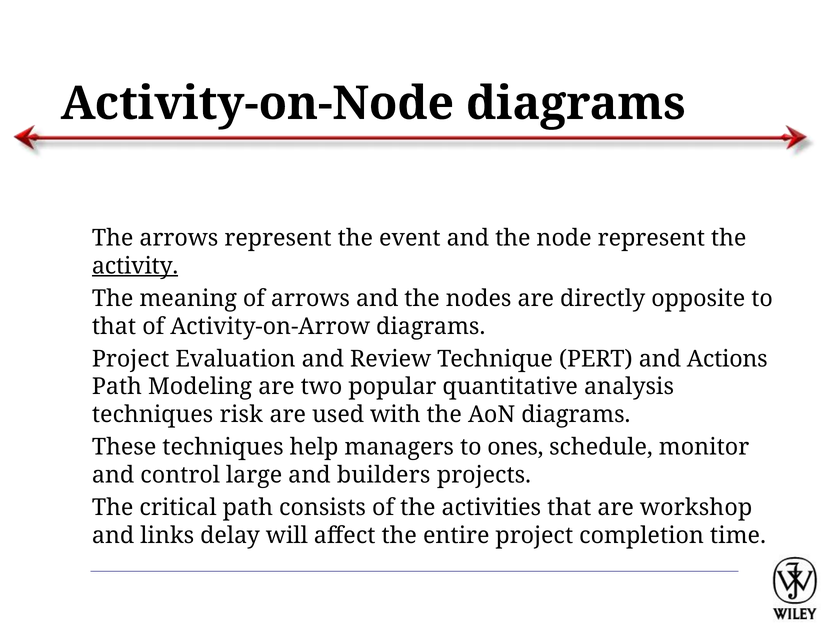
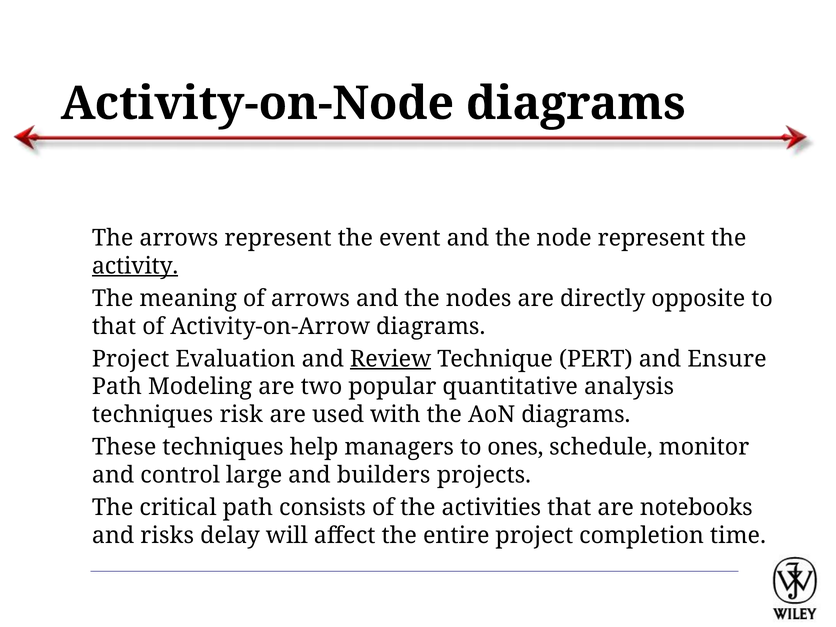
Review underline: none -> present
Actions: Actions -> Ensure
workshop: workshop -> notebooks
links: links -> risks
